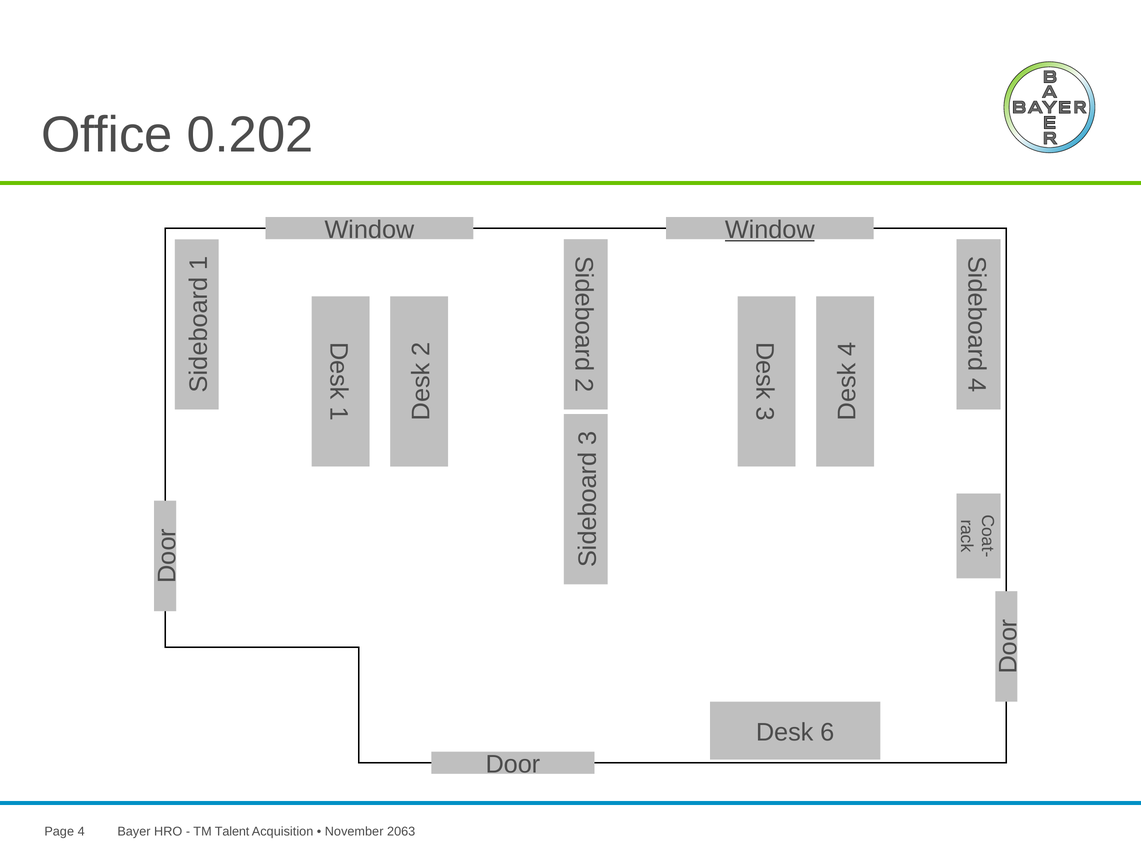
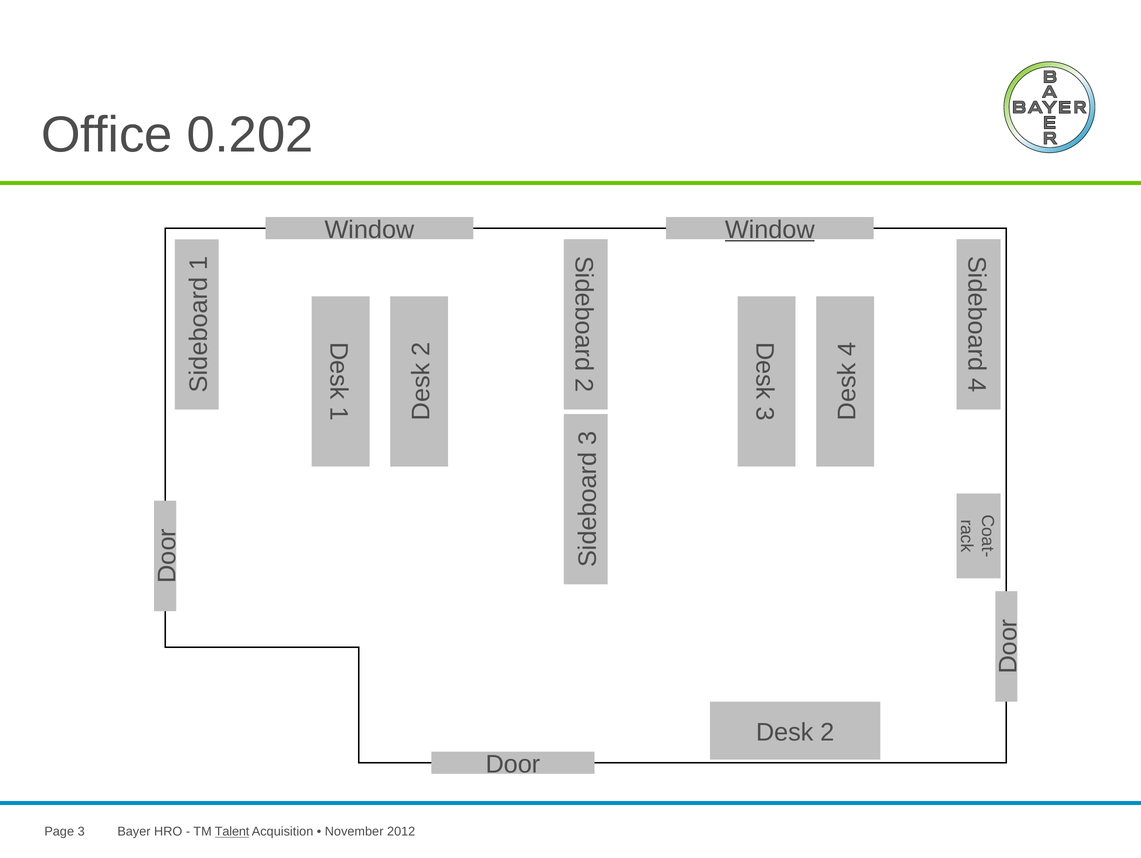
Desk 6: 6 -> 2
Page 4: 4 -> 3
Talent underline: none -> present
2063: 2063 -> 2012
